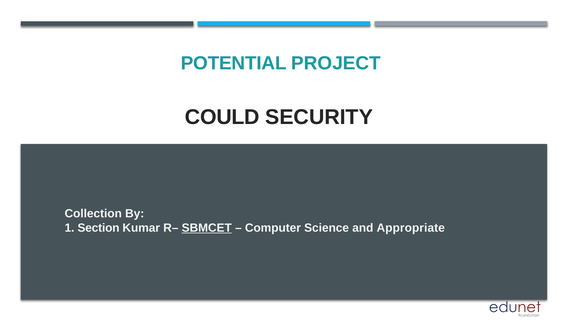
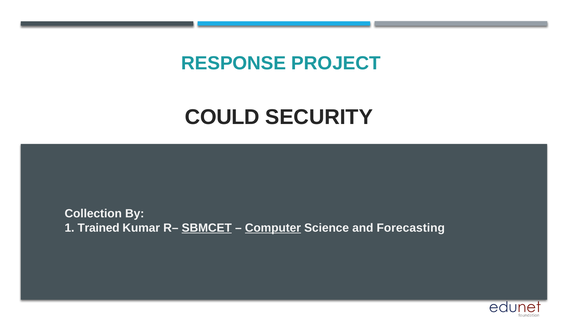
POTENTIAL: POTENTIAL -> RESPONSE
Section: Section -> Trained
Computer underline: none -> present
Appropriate: Appropriate -> Forecasting
